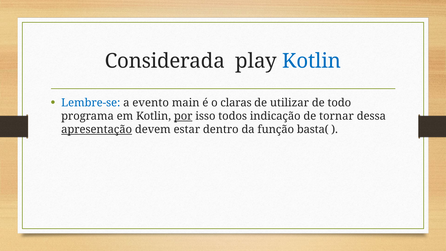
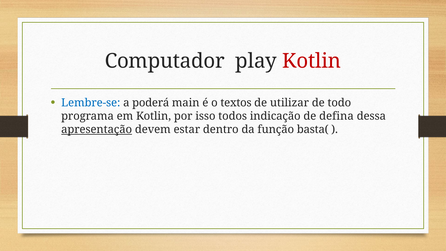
Considerada: Considerada -> Computador
Kotlin at (312, 61) colour: blue -> red
evento: evento -> poderá
claras: claras -> textos
por underline: present -> none
tornar: tornar -> defina
